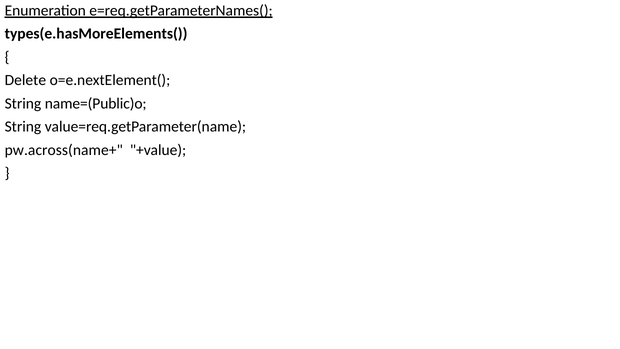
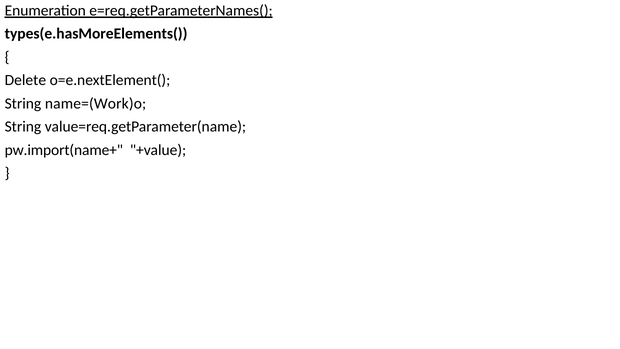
name=(Public)o: name=(Public)o -> name=(Work)o
pw.across(name+: pw.across(name+ -> pw.import(name+
